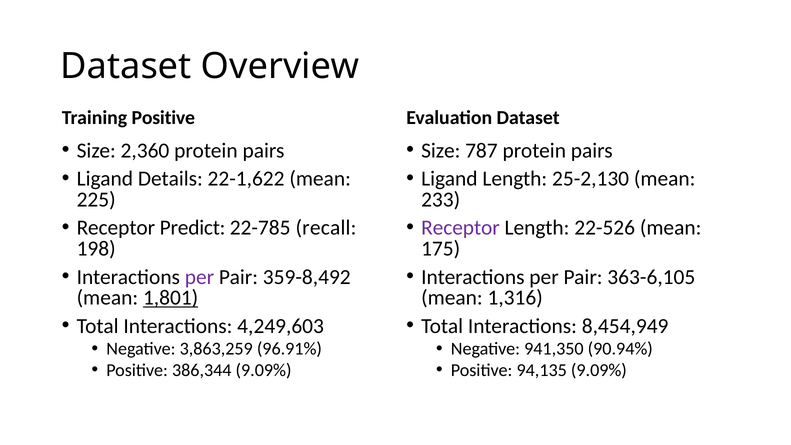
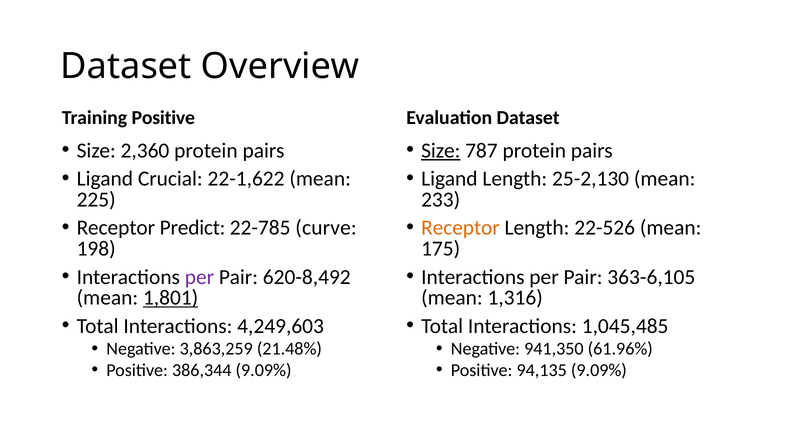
Size at (441, 151) underline: none -> present
Details: Details -> Crucial
recall: recall -> curve
Receptor at (460, 228) colour: purple -> orange
359-8,492: 359-8,492 -> 620-8,492
8,454,949: 8,454,949 -> 1,045,485
96.91%: 96.91% -> 21.48%
90.94%: 90.94% -> 61.96%
